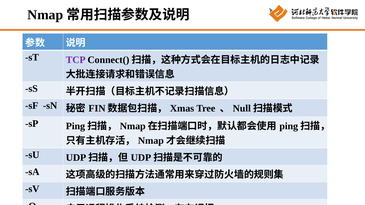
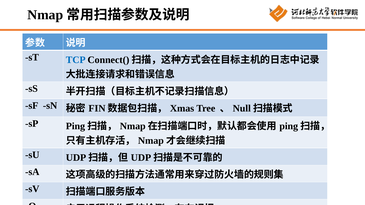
TCP colour: purple -> blue
